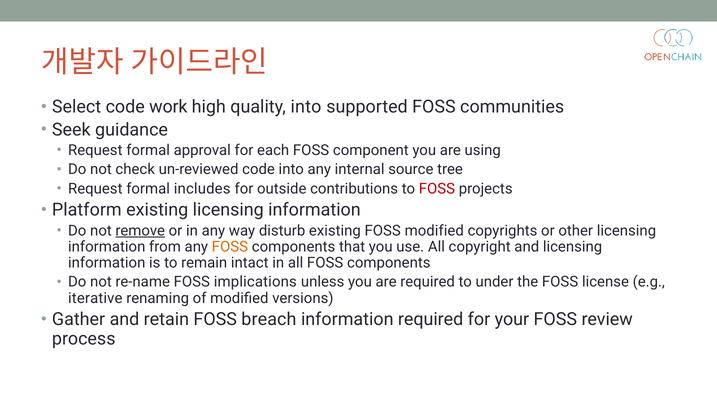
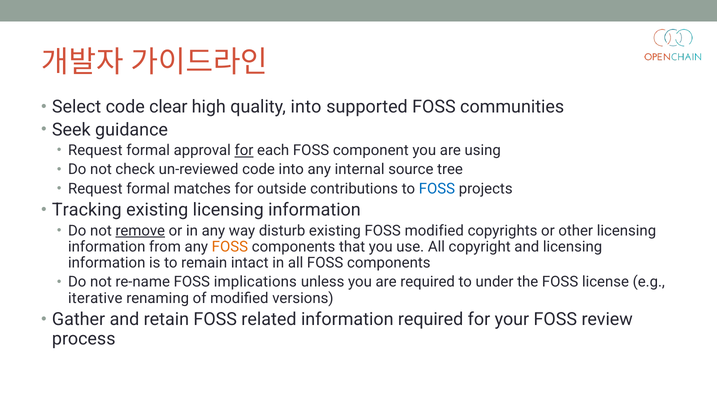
work: work -> clear
for at (244, 151) underline: none -> present
includes: includes -> matches
FOSS at (437, 189) colour: red -> blue
Platform: Platform -> Tracking
breach: breach -> related
